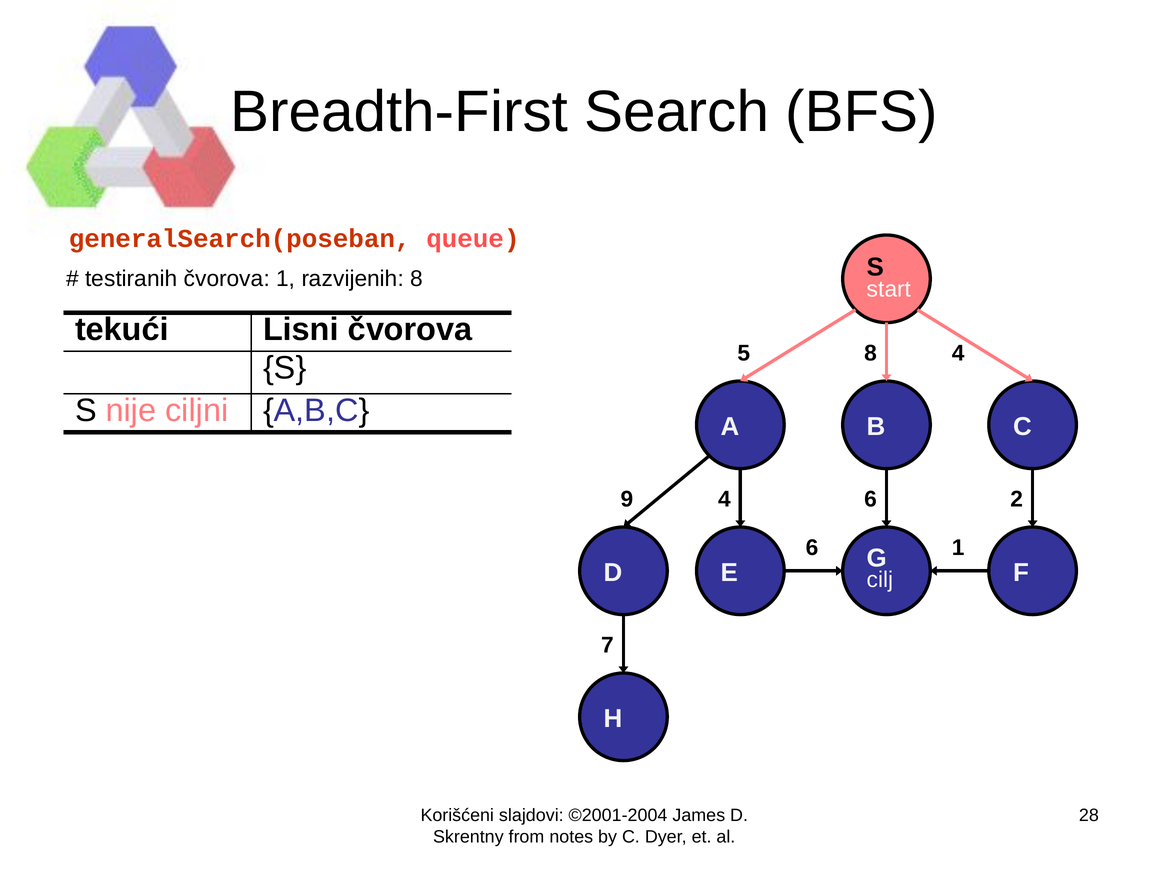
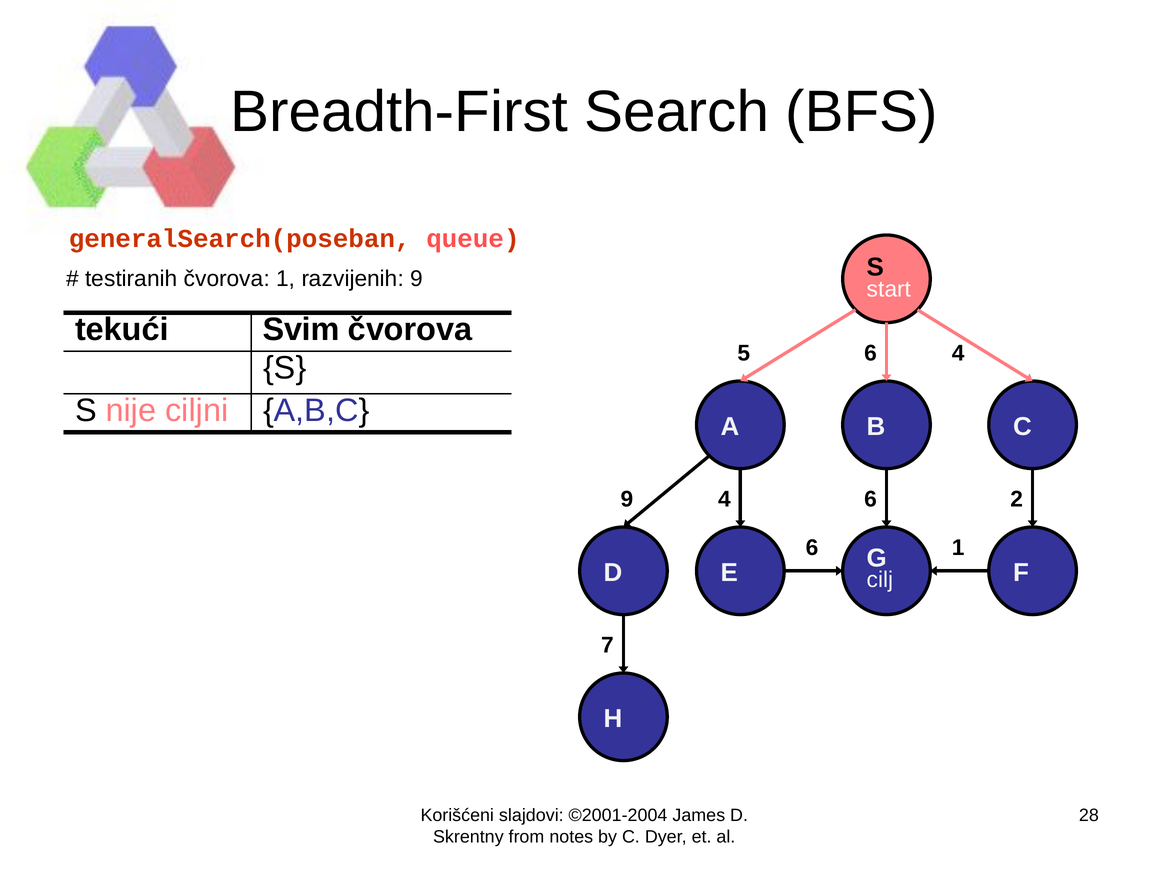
razvijenih 8: 8 -> 9
Lisni: Lisni -> Svim
5 8: 8 -> 6
